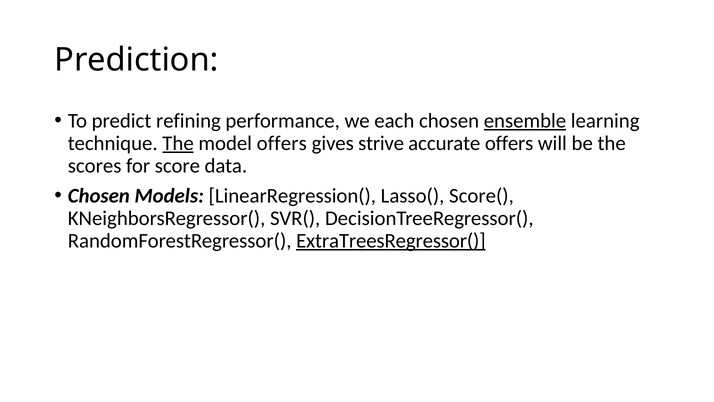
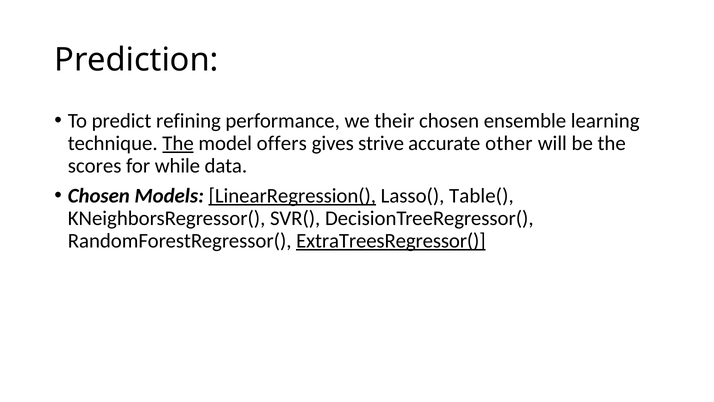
each: each -> their
ensemble underline: present -> none
accurate offers: offers -> other
score: score -> while
LinearRegression( underline: none -> present
Score(: Score( -> Table(
